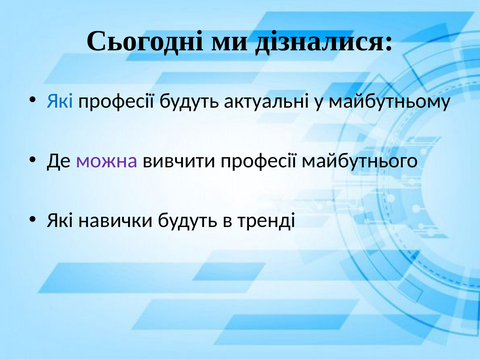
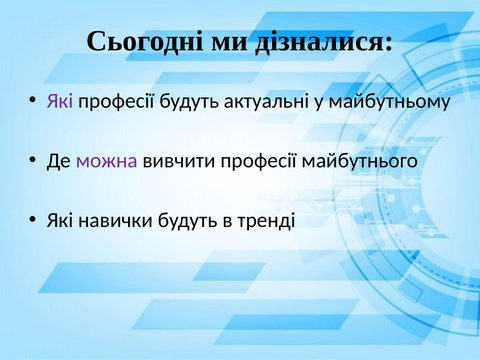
Які at (60, 101) colour: blue -> purple
